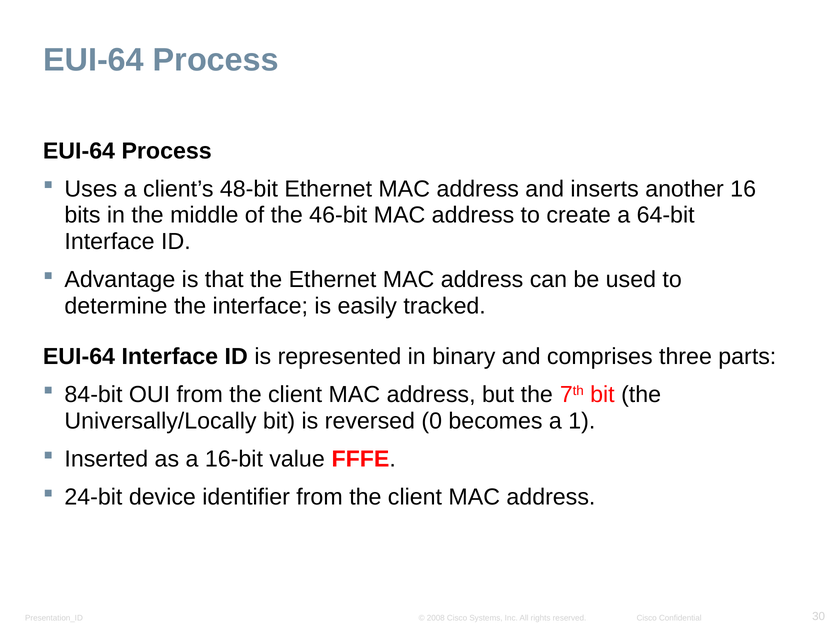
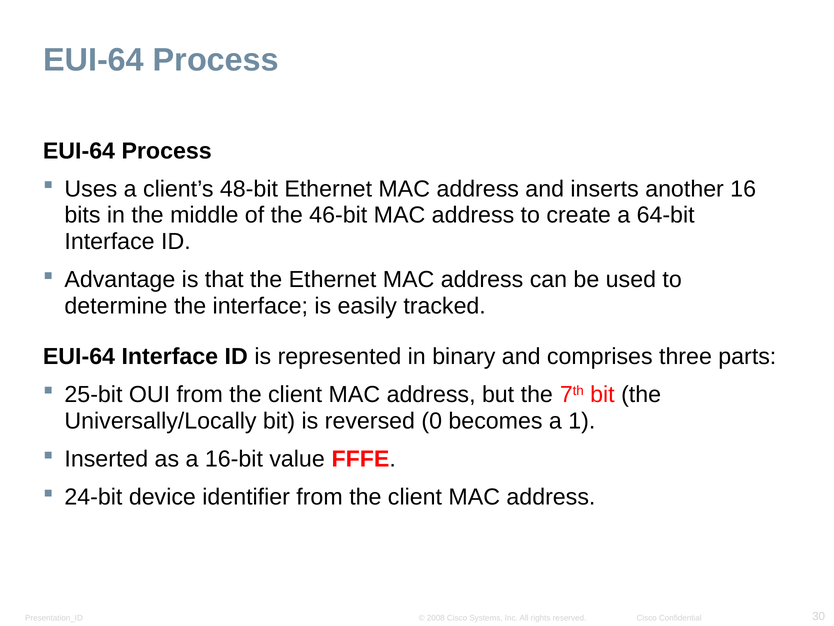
84-bit: 84-bit -> 25-bit
